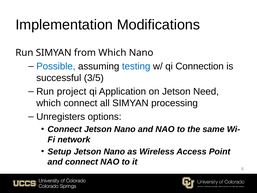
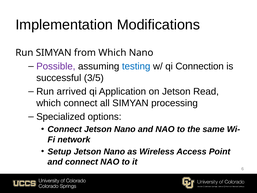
Possible colour: blue -> purple
project: project -> arrived
Need: Need -> Read
Unregisters: Unregisters -> Specialized
